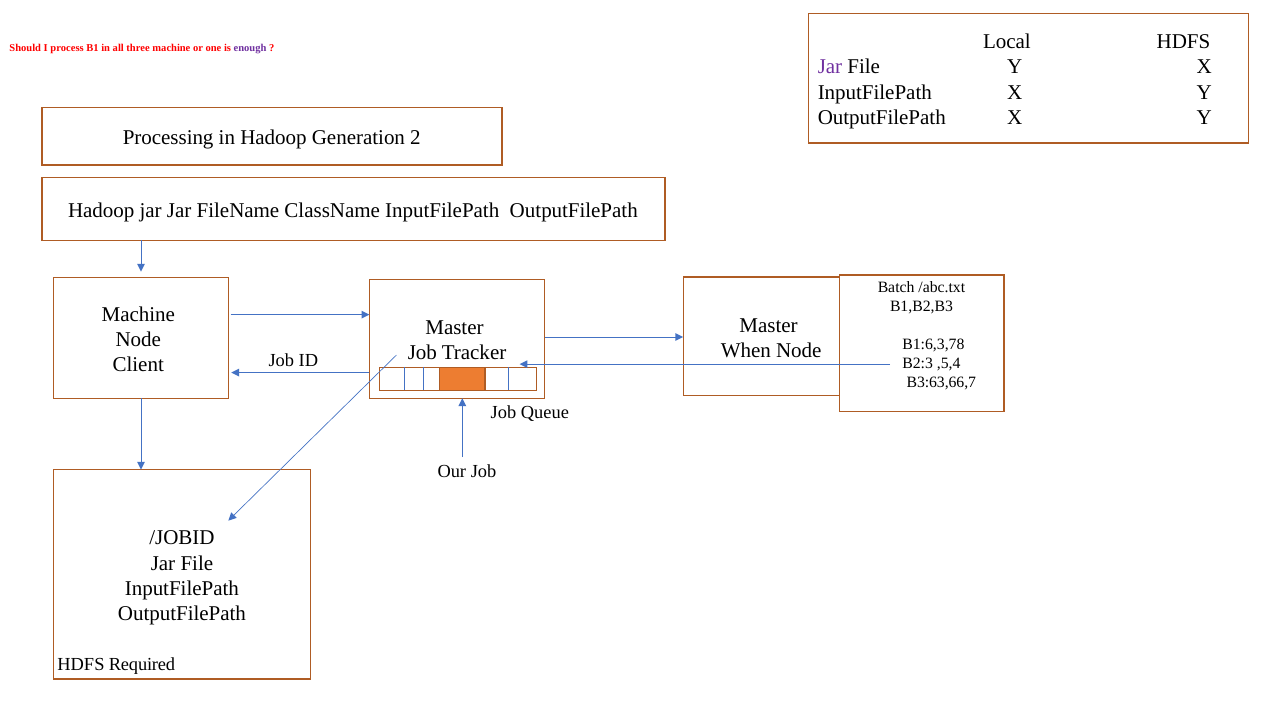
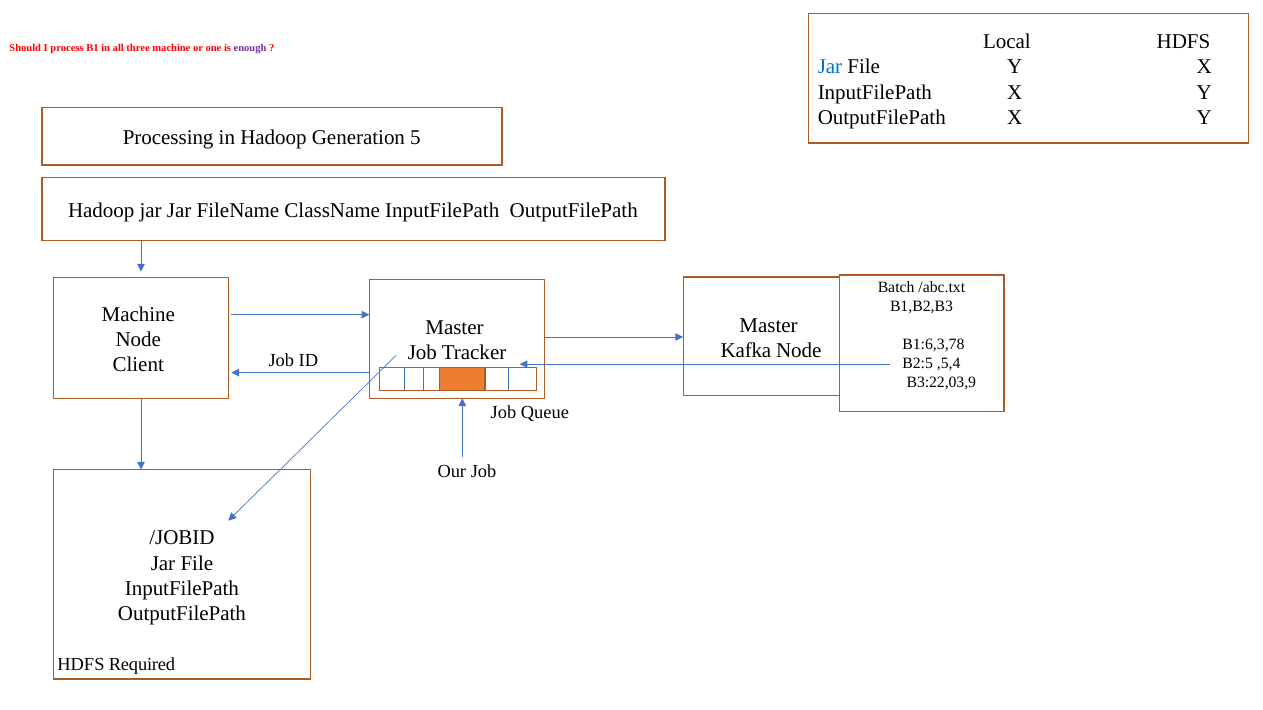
Jar at (830, 67) colour: purple -> blue
2: 2 -> 5
When: When -> Kafka
B2:3: B2:3 -> B2:5
B3:63,66,7: B3:63,66,7 -> B3:22,03,9
